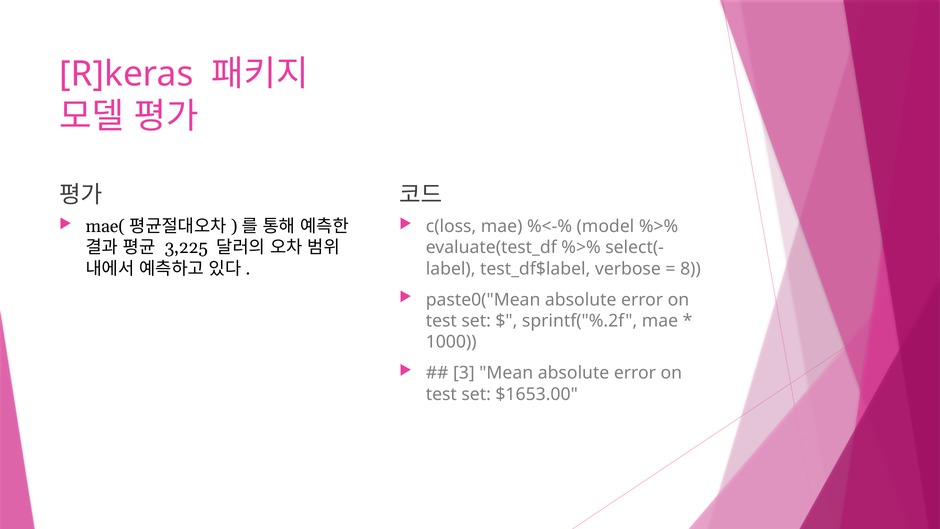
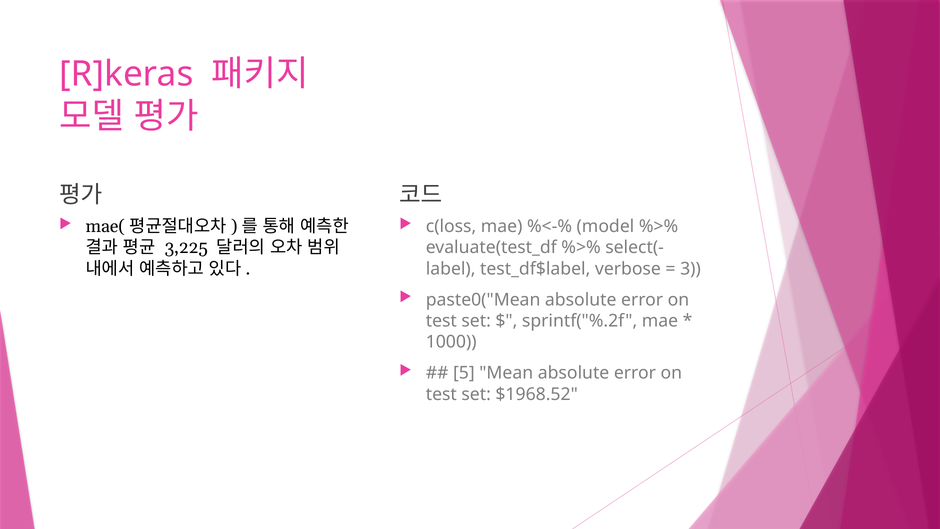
8: 8 -> 3
3: 3 -> 5
$1653.00: $1653.00 -> $1968.52
